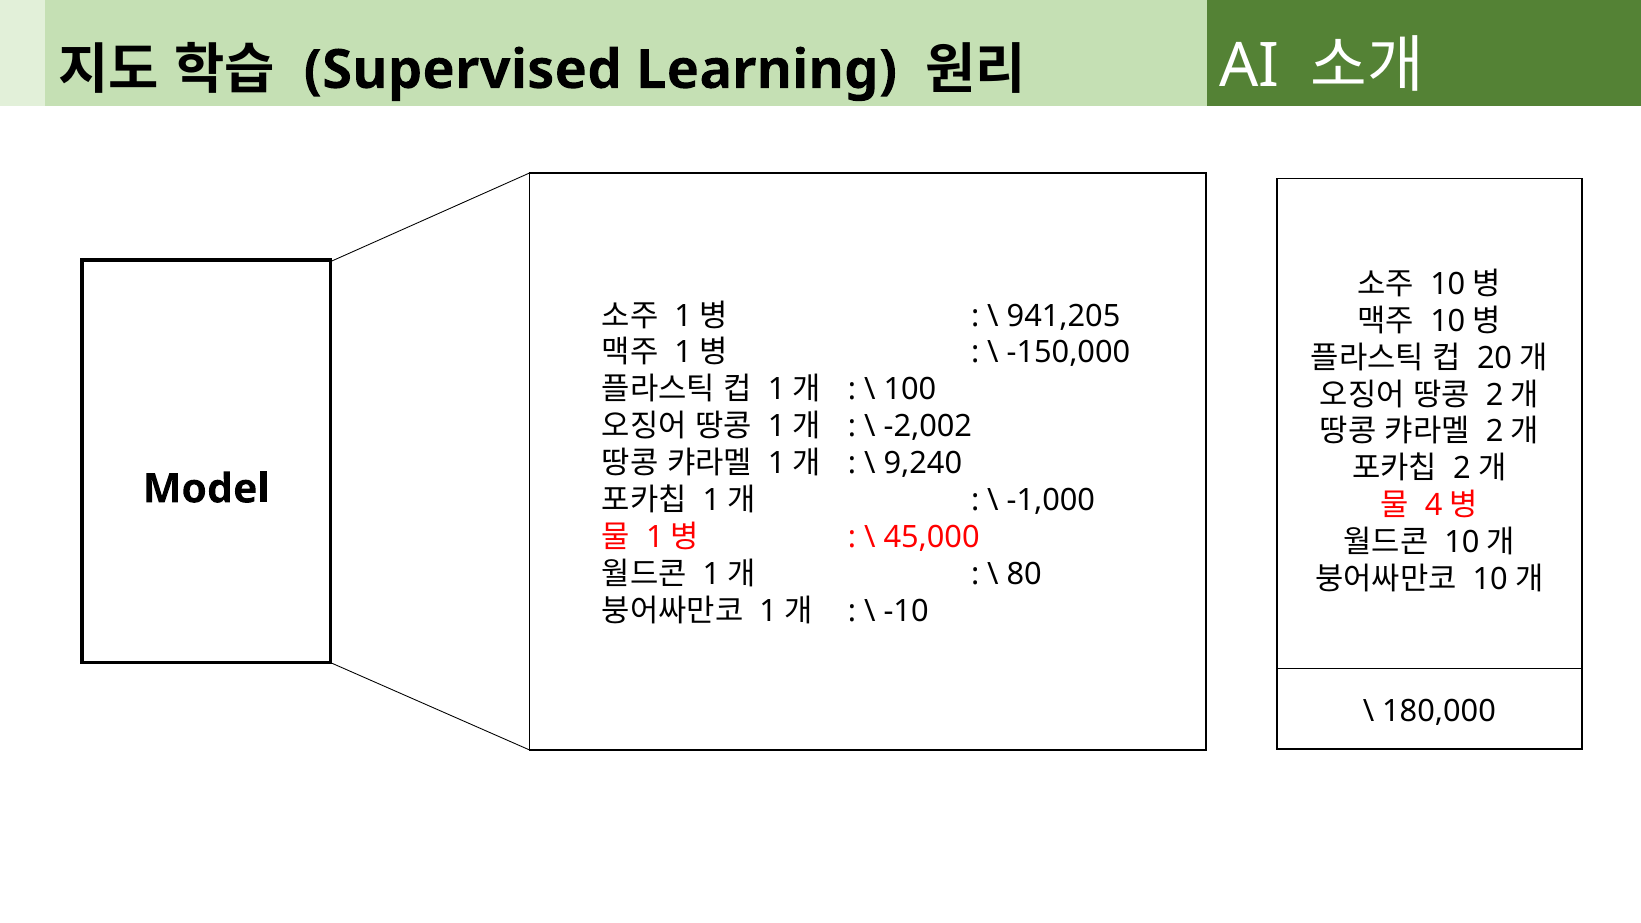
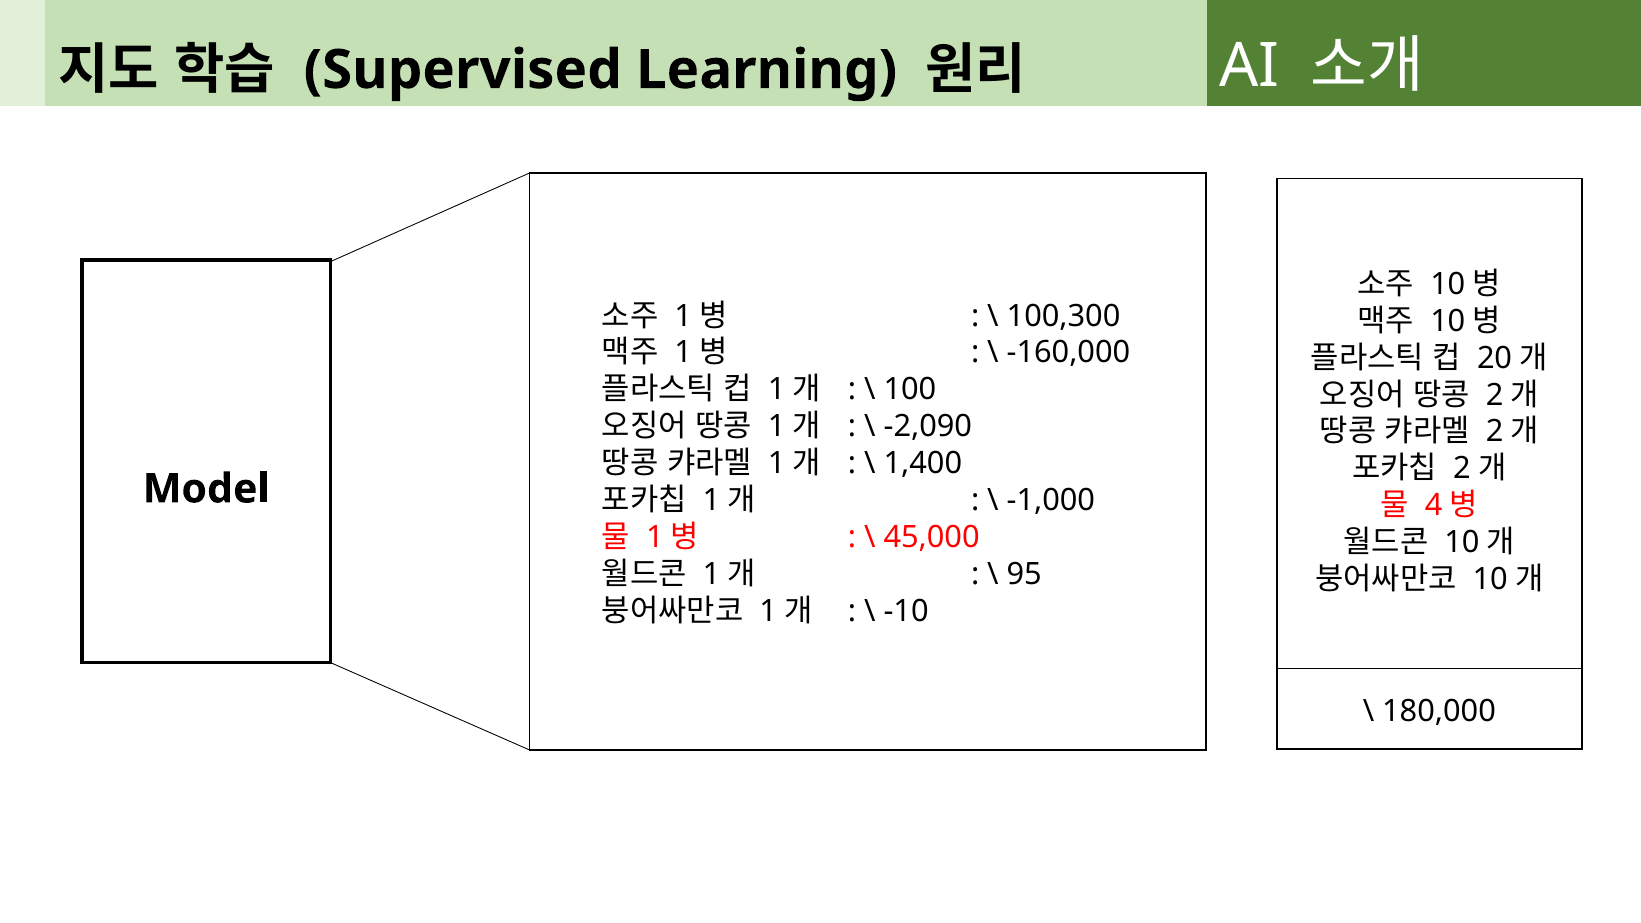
941,205: 941,205 -> 100,300
-150,000: -150,000 -> -160,000
-2,002: -2,002 -> -2,090
9,240: 9,240 -> 1,400
80: 80 -> 95
